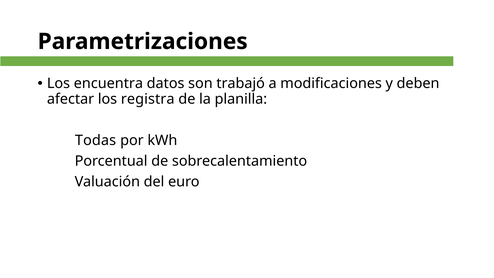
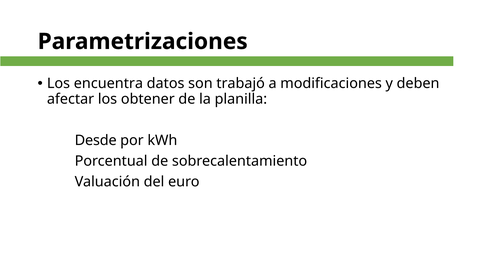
registra: registra -> obtener
Todas: Todas -> Desde
